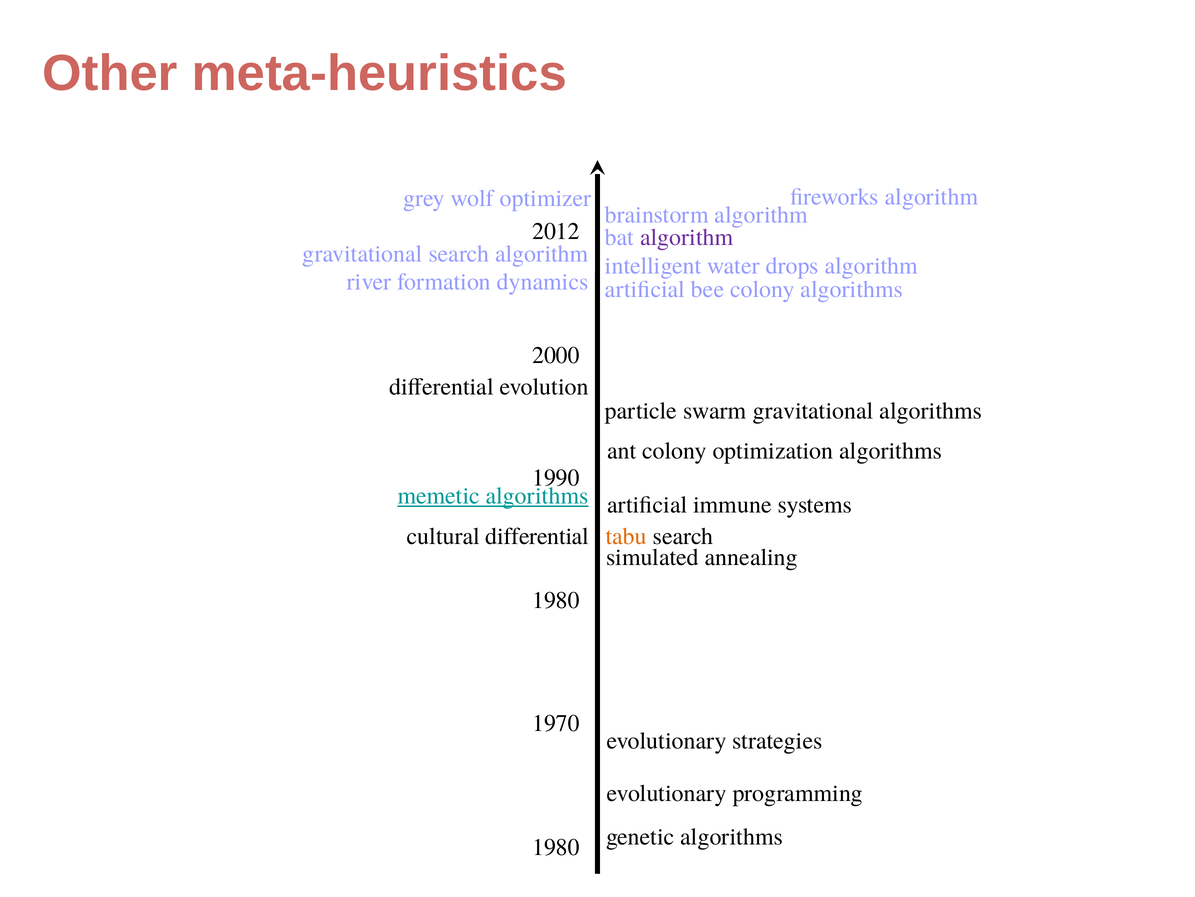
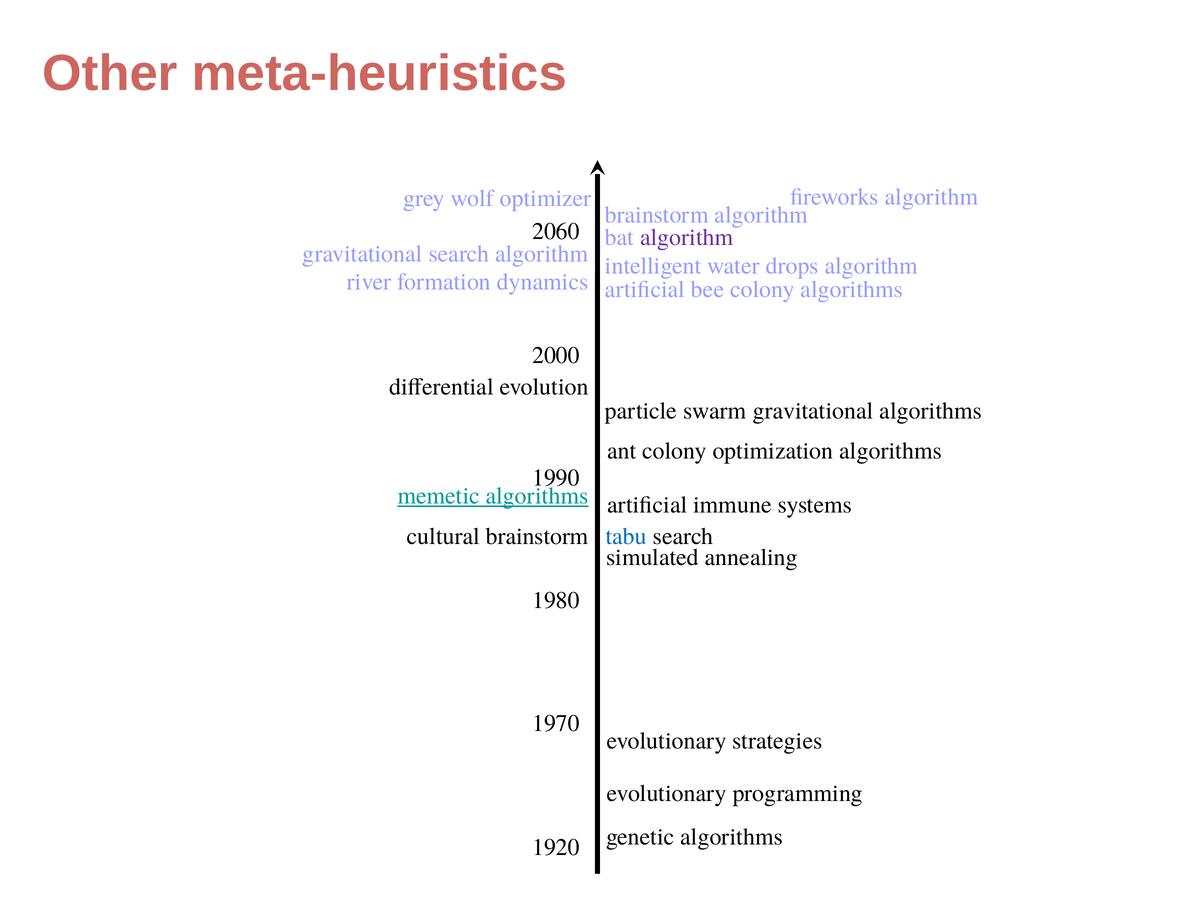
2012: 2012 -> 2060
cultural differential: differential -> brainstorm
tabu colour: orange -> blue
1980 at (556, 846): 1980 -> 1920
